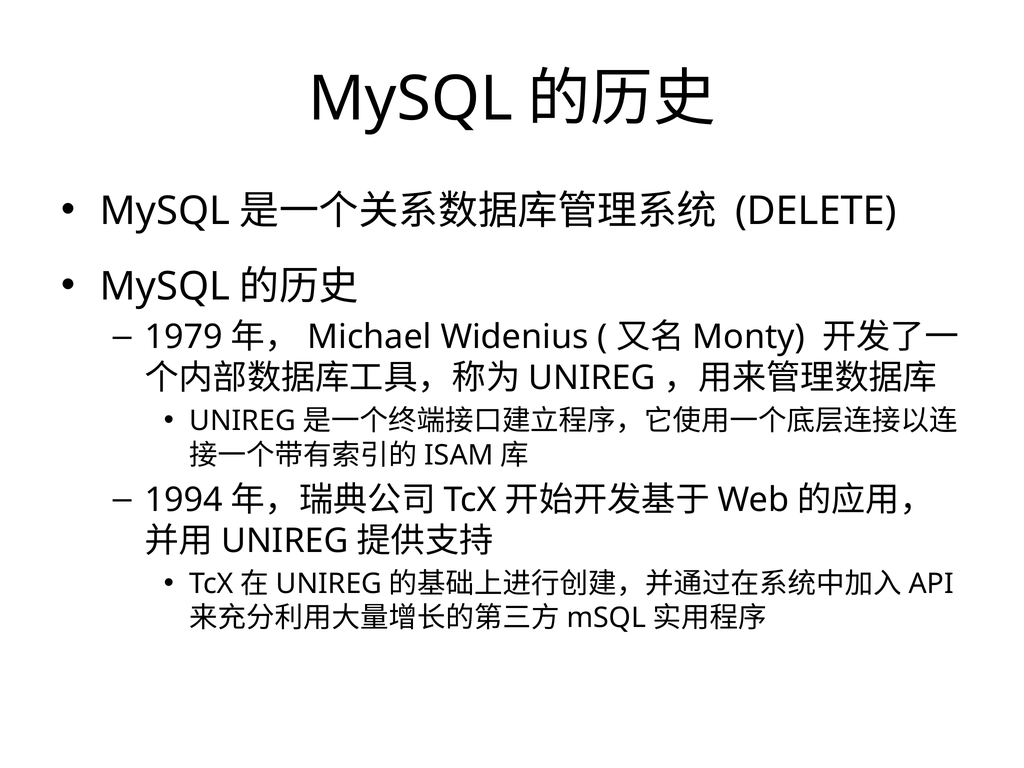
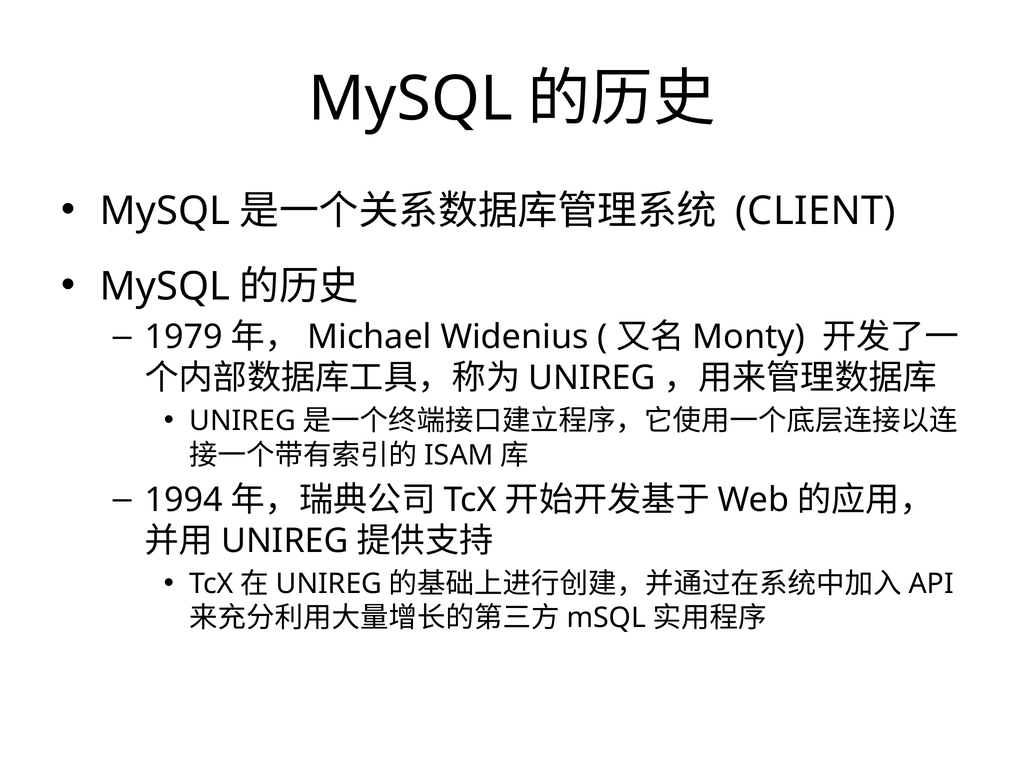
DELETE: DELETE -> CLIENT
